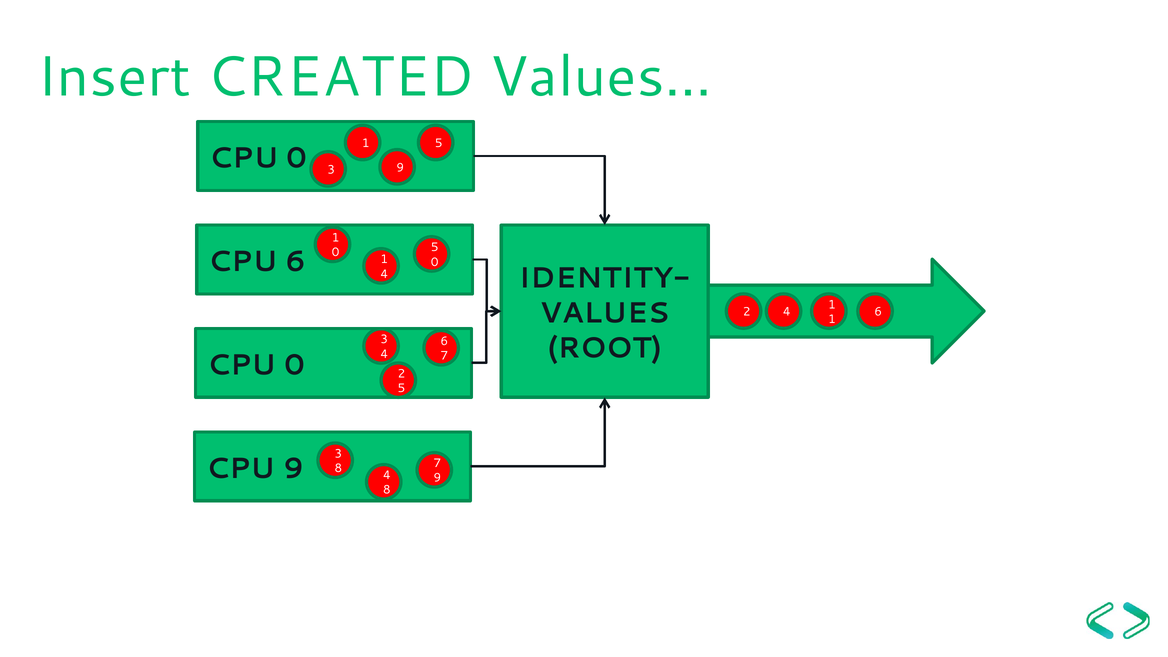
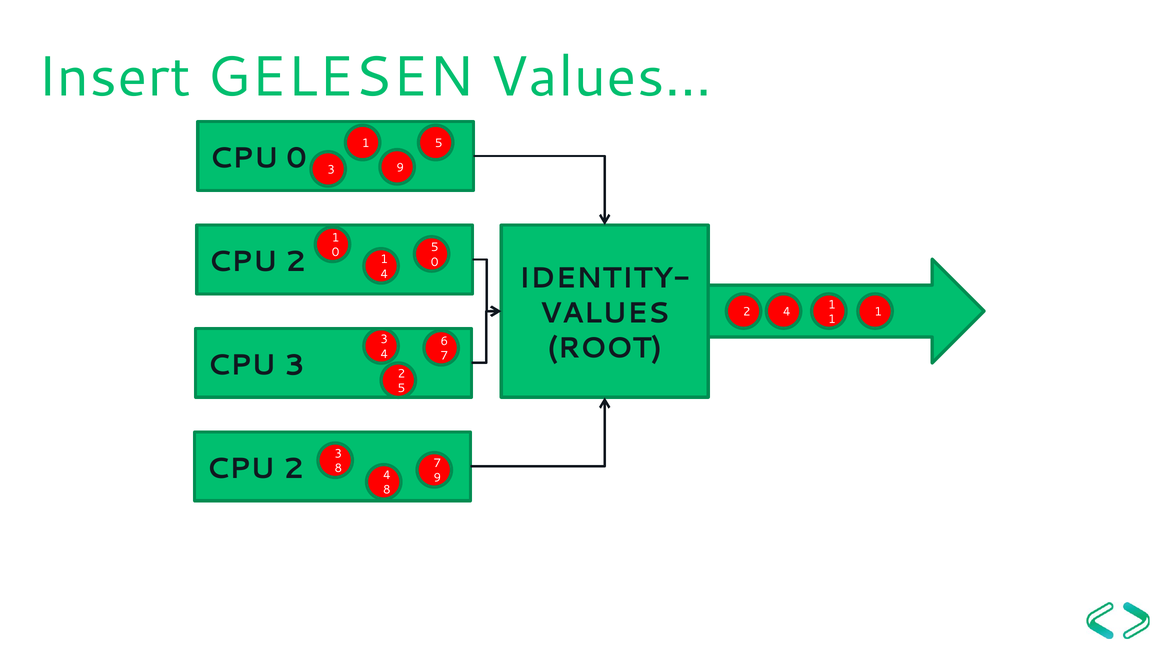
CREATED: CREATED -> GELESEN
6 at (296, 262): 6 -> 2
6 at (878, 312): 6 -> 1
0 at (295, 365): 0 -> 3
9 at (294, 468): 9 -> 2
